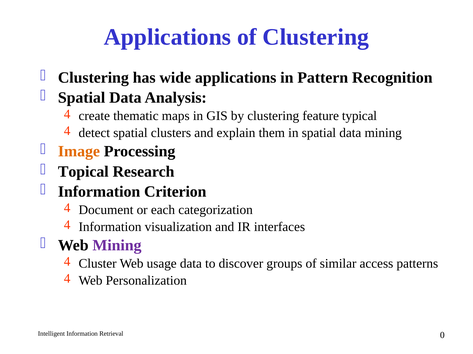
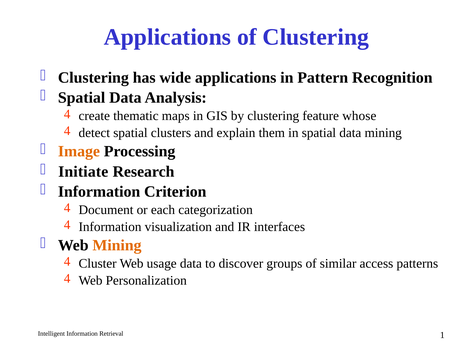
typical: typical -> whose
Topical: Topical -> Initiate
Mining at (117, 246) colour: purple -> orange
0: 0 -> 1
